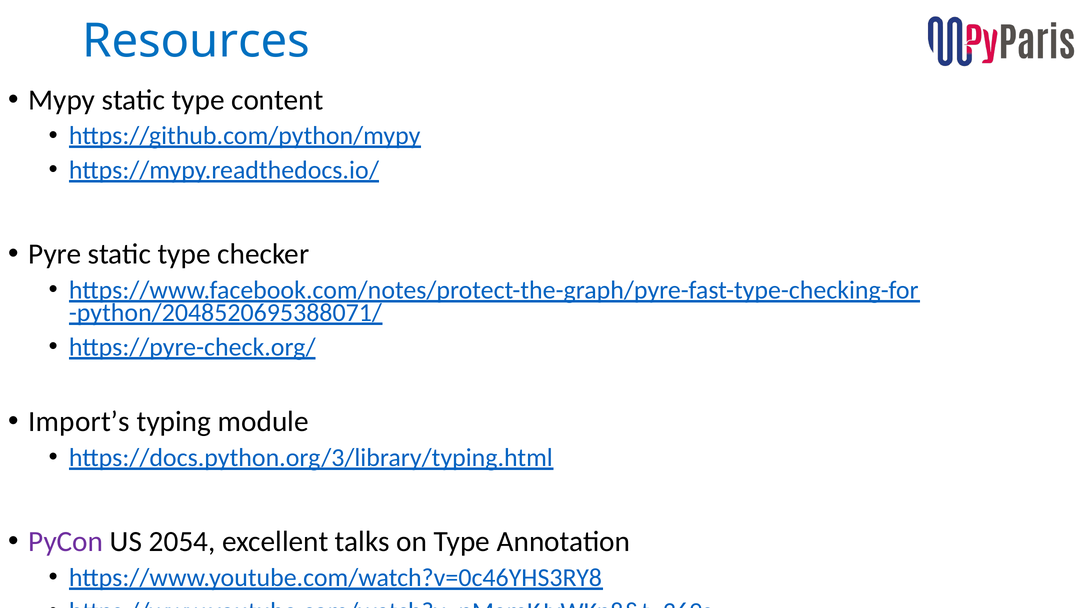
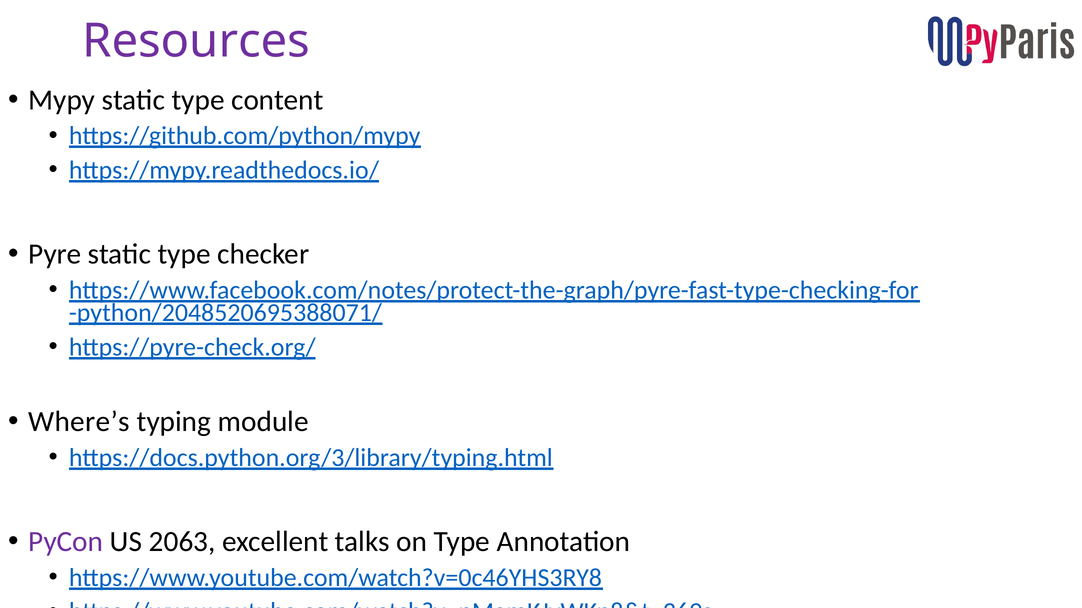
Resources colour: blue -> purple
Import’s: Import’s -> Where’s
2054: 2054 -> 2063
